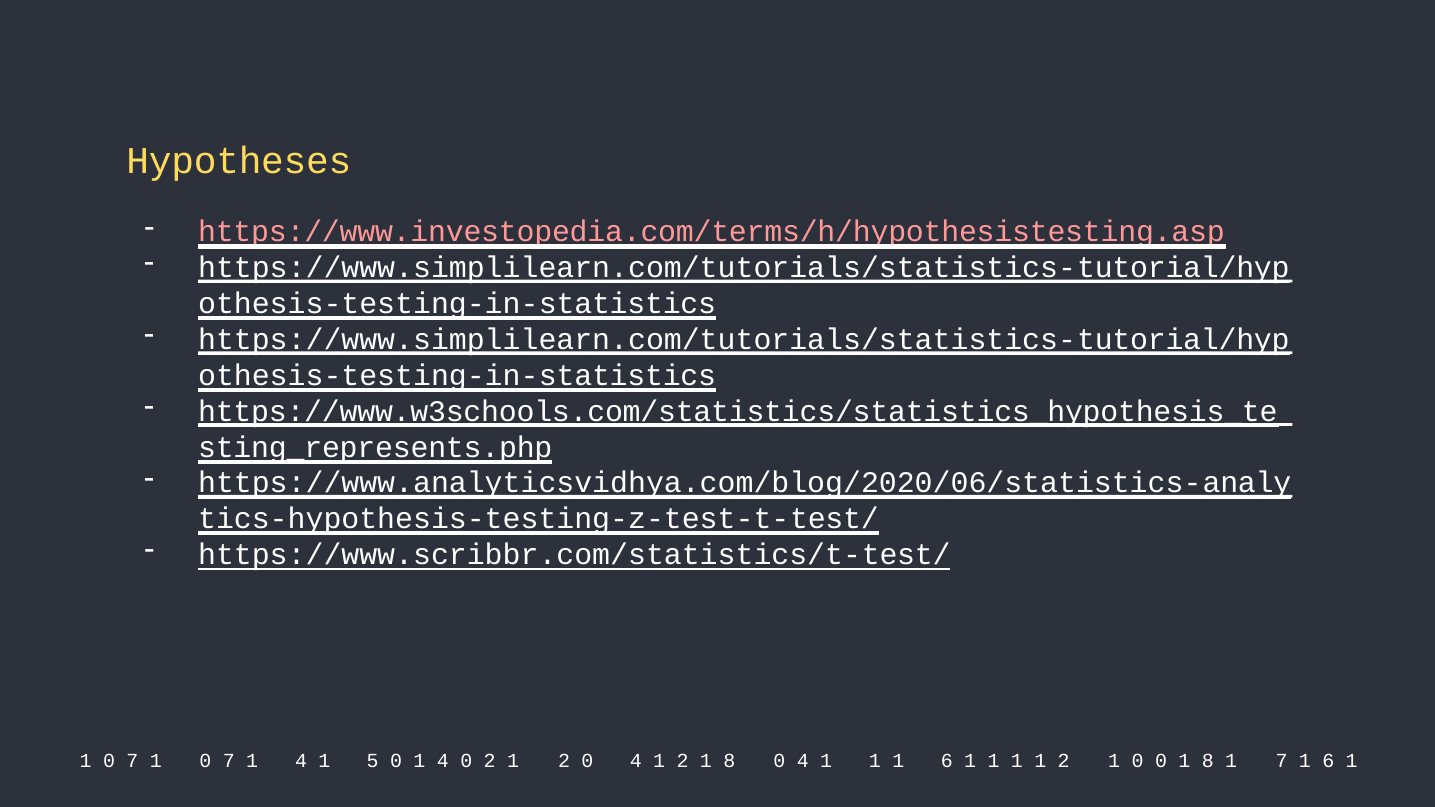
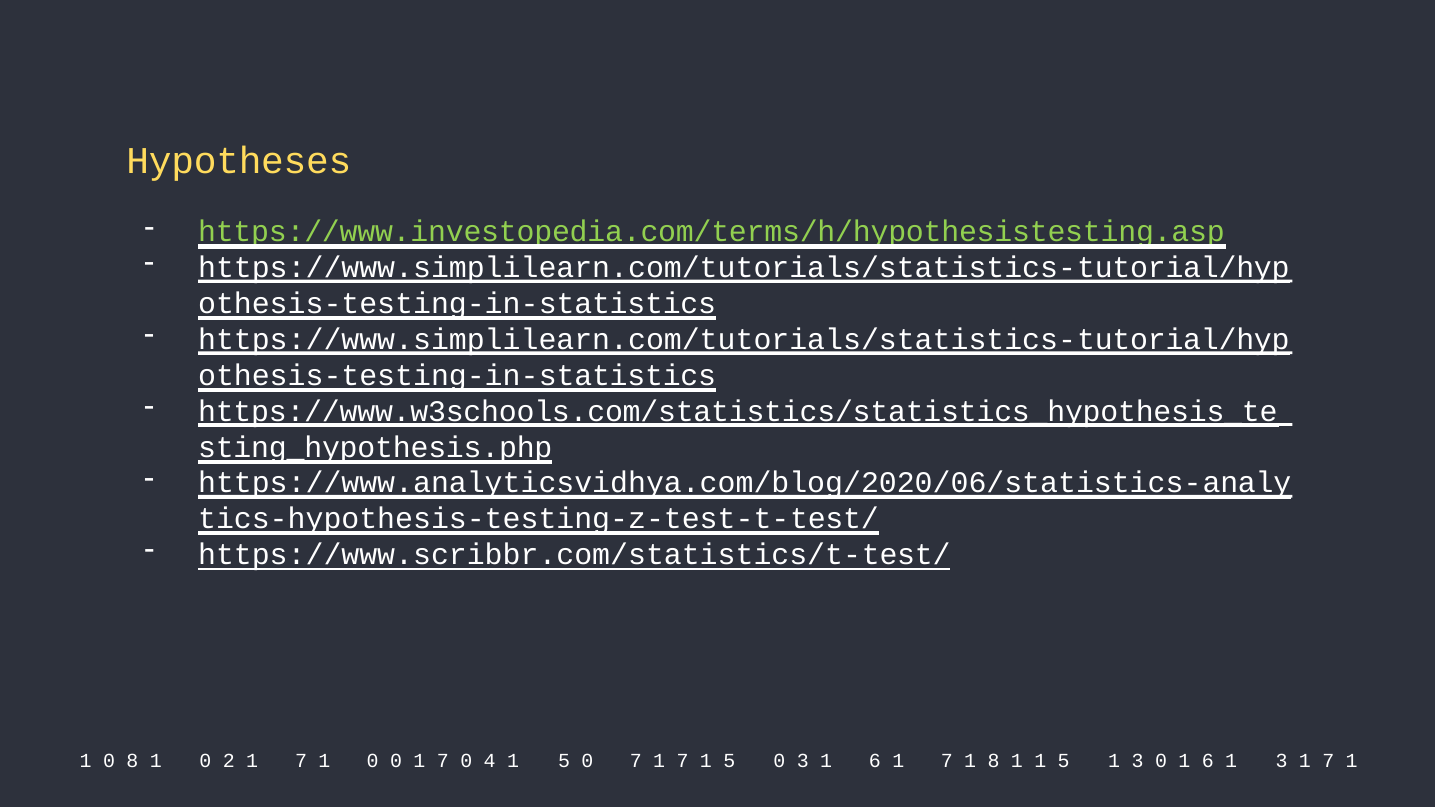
https://www.investopedia.com/terms/h/hypothesistesting.asp colour: pink -> light green
sting_represents.php: sting_represents.php -> sting_hypothesis.php
7 at (132, 761): 7 -> 8
7 at (229, 761): 7 -> 2
4 at (301, 761): 4 -> 7
5 at (373, 761): 5 -> 0
0 1 4: 4 -> 7
0 2: 2 -> 4
2 at (564, 761): 2 -> 5
4 at (636, 761): 4 -> 7
2 at (683, 761): 2 -> 7
8 at (729, 761): 8 -> 5
4 at (803, 761): 4 -> 3
1 at (875, 761): 1 -> 6
6 at (947, 761): 6 -> 7
1 at (994, 761): 1 -> 8
1 1 2: 2 -> 5
0 at (1138, 761): 0 -> 3
0 1 8: 8 -> 6
7 at (1282, 761): 7 -> 3
6 at (1328, 761): 6 -> 7
